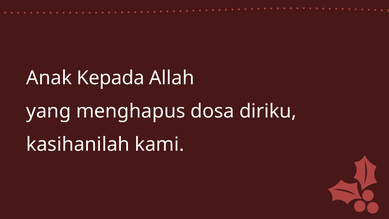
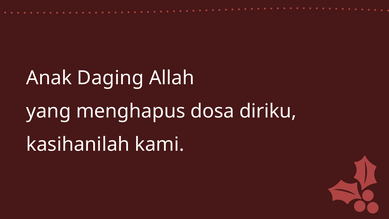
Kepada: Kepada -> Daging
